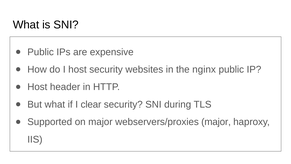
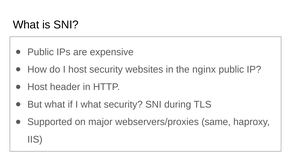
I clear: clear -> what
webservers/proxies major: major -> same
